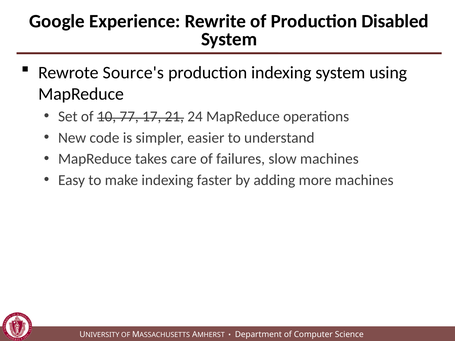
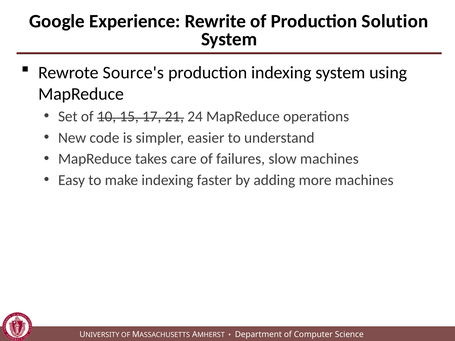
Disabled: Disabled -> Solution
77: 77 -> 15
